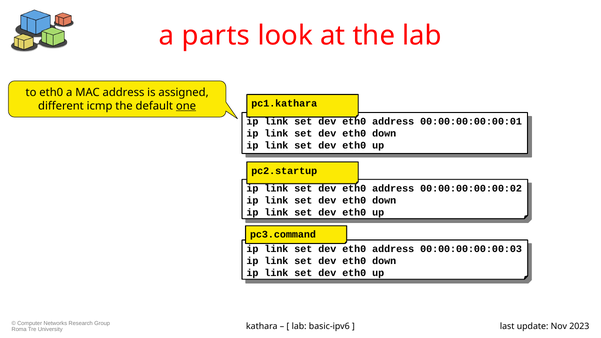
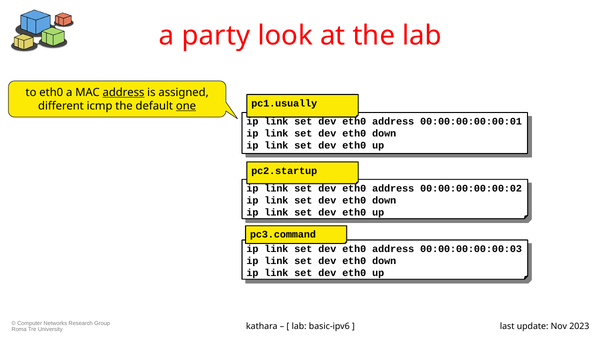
parts: parts -> party
address at (124, 92) underline: none -> present
pc1.kathara: pc1.kathara -> pc1.usually
